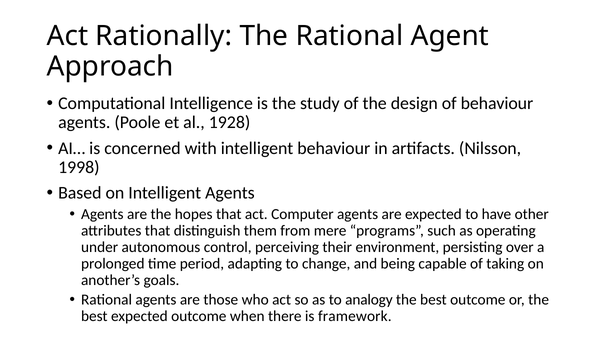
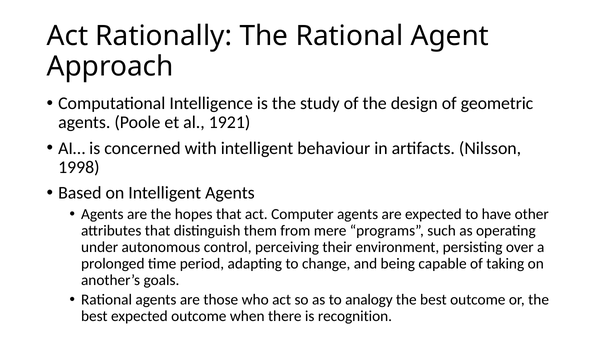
of behaviour: behaviour -> geometric
1928: 1928 -> 1921
framework: framework -> recognition
